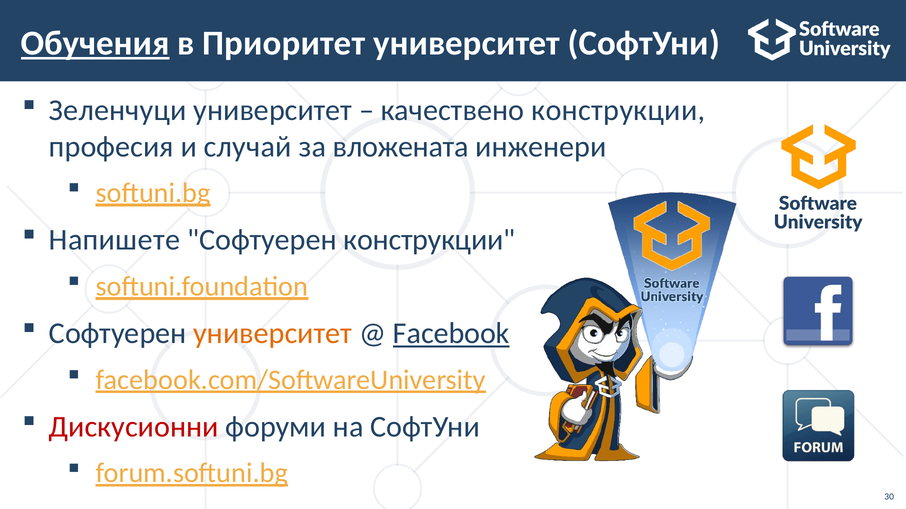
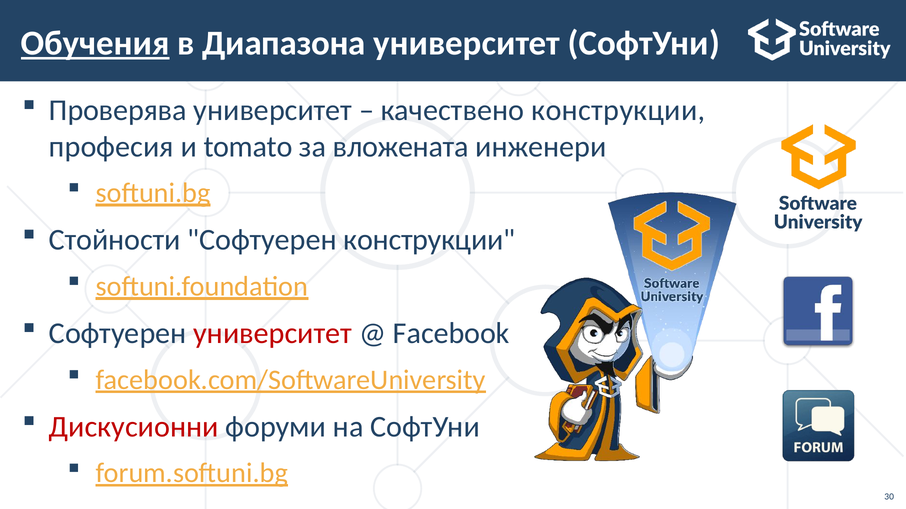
Приоритет: Приоритет -> Диапазона
Зеленчуци: Зеленчуци -> Проверява
случай: случай -> tomato
Напишете: Напишете -> Стойности
университет at (273, 334) colour: orange -> red
Facebook underline: present -> none
